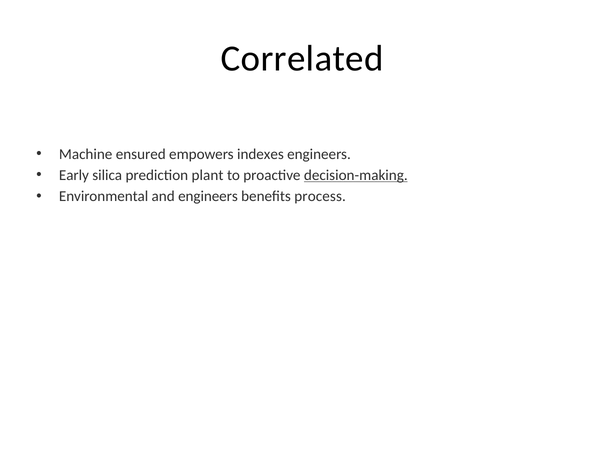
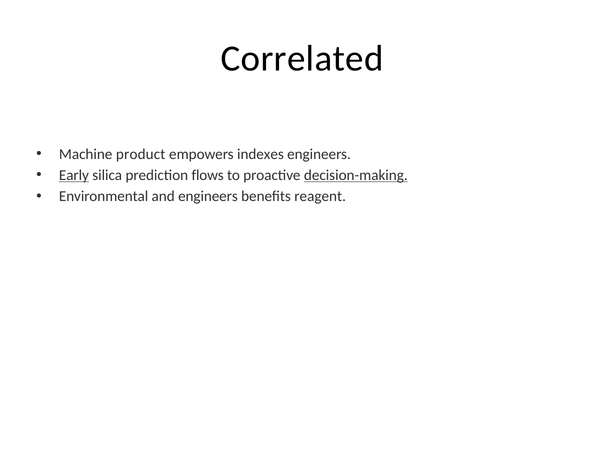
ensured: ensured -> product
Early underline: none -> present
plant: plant -> flows
process: process -> reagent
